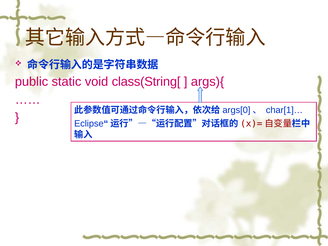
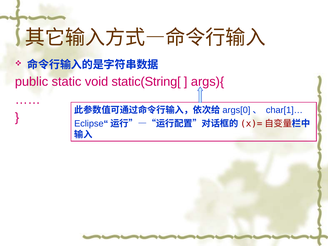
class(String[: class(String[ -> static(String[
